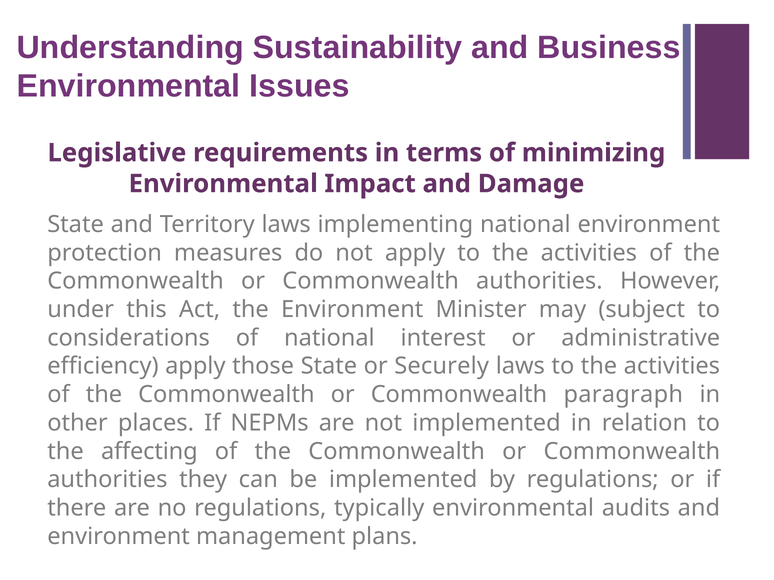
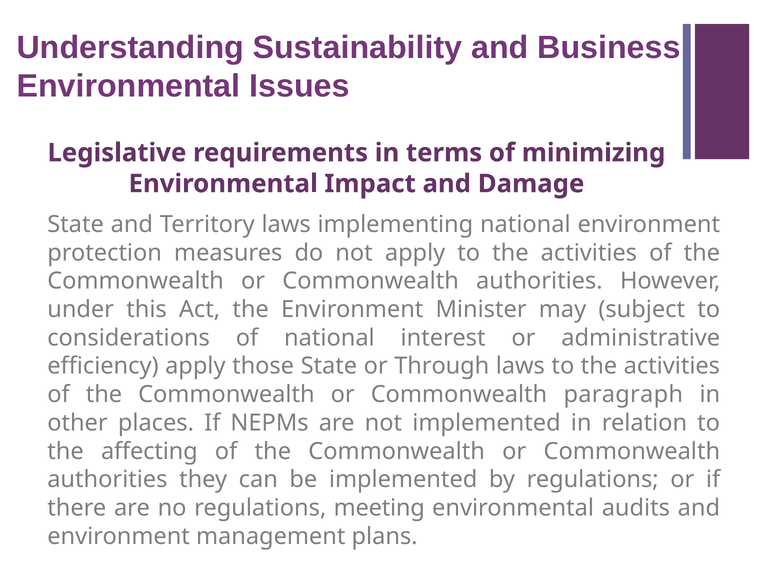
Securely: Securely -> Through
typically: typically -> meeting
